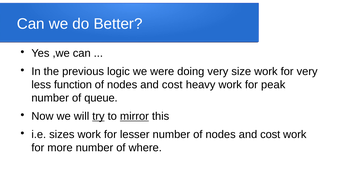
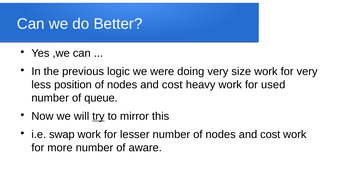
function: function -> position
peak: peak -> used
mirror underline: present -> none
sizes: sizes -> swap
where: where -> aware
